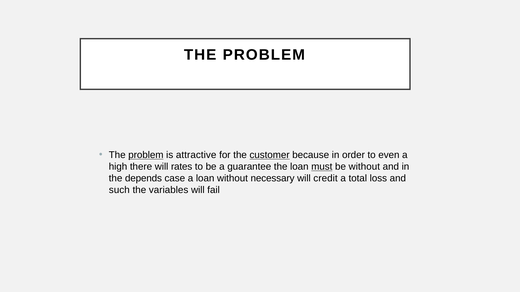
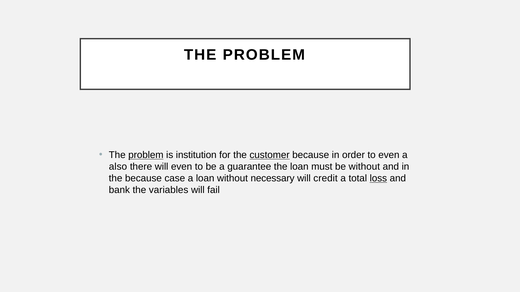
attractive: attractive -> institution
high: high -> also
will rates: rates -> even
must underline: present -> none
the depends: depends -> because
loss underline: none -> present
such: such -> bank
